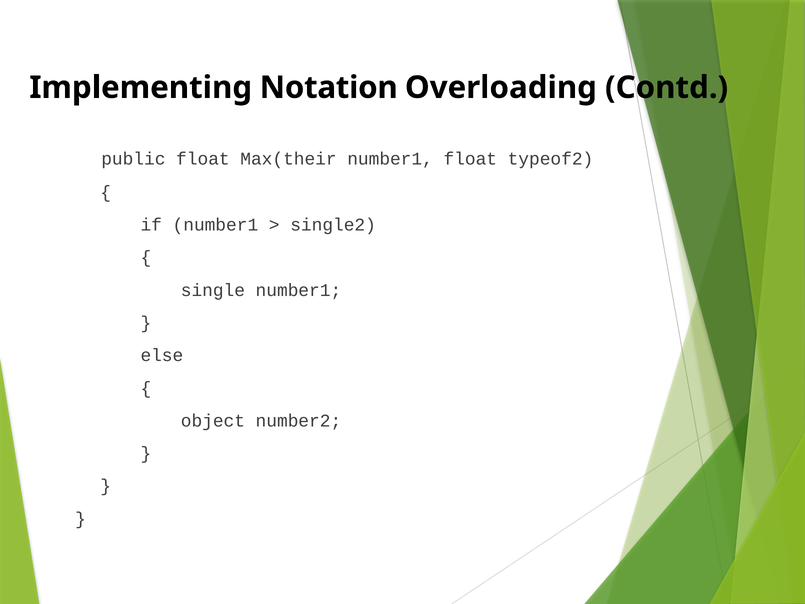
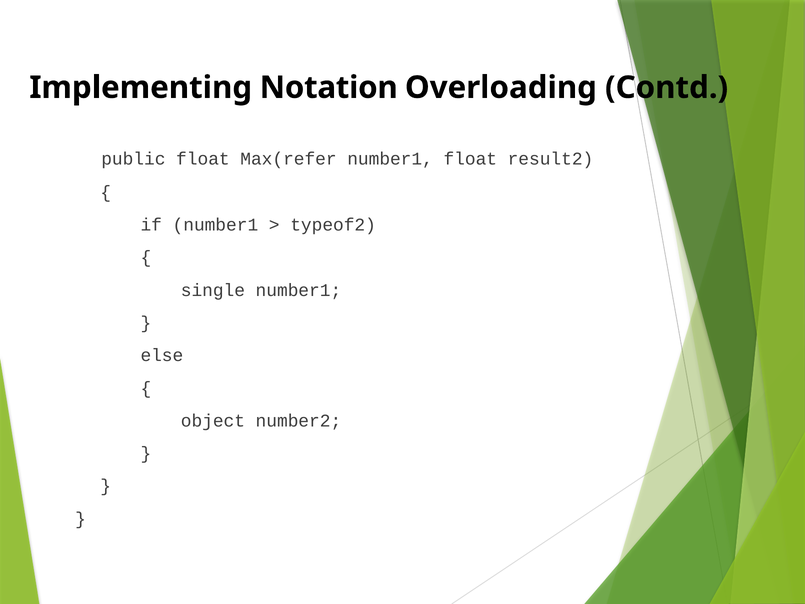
Max(their: Max(their -> Max(refer
typeof2: typeof2 -> result2
single2: single2 -> typeof2
